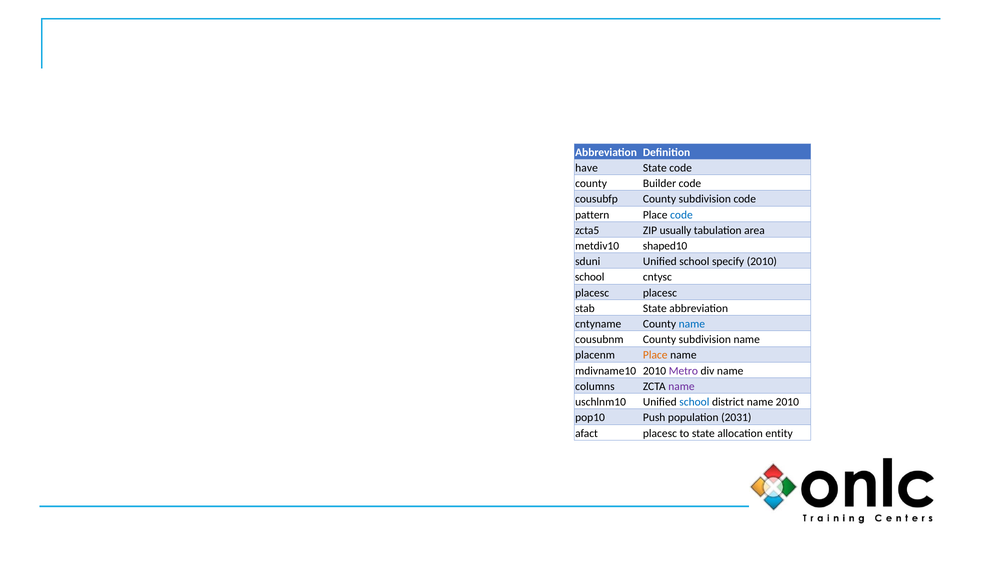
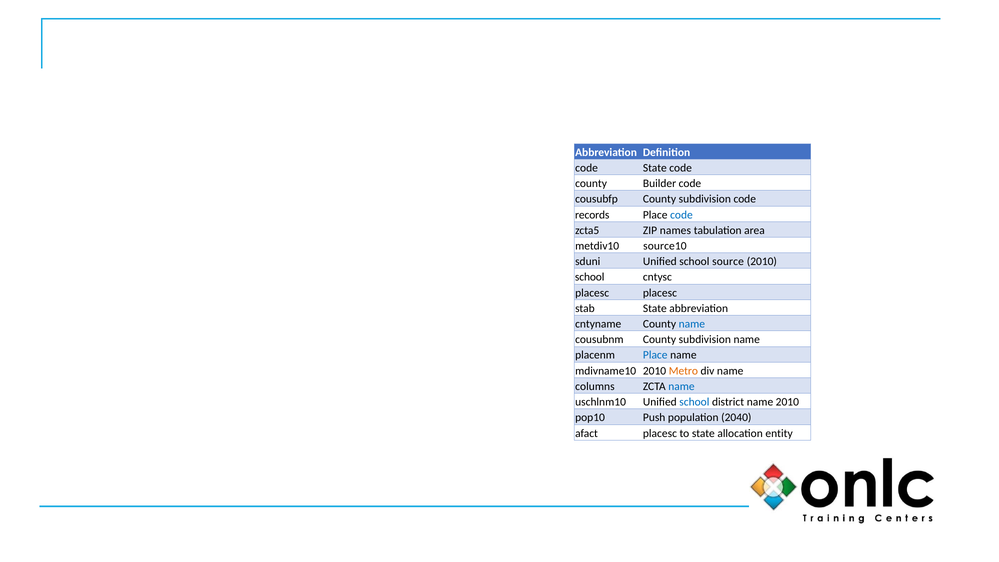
have at (587, 168): have -> code
pattern: pattern -> records
usually: usually -> names
shaped10: shaped10 -> source10
specify: specify -> source
Place at (655, 355) colour: orange -> blue
Metro colour: purple -> orange
name at (681, 386) colour: purple -> blue
2031: 2031 -> 2040
